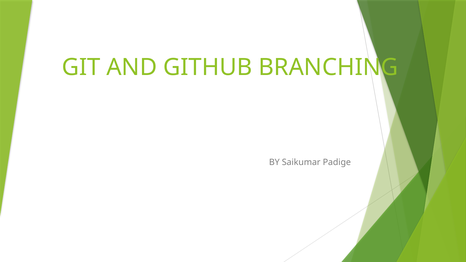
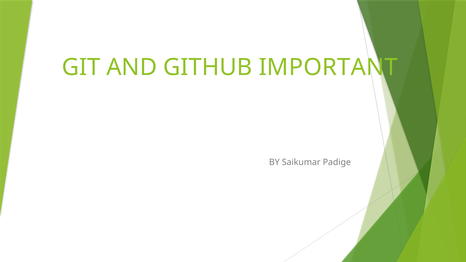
BRANCHING: BRANCHING -> IMPORTANT
